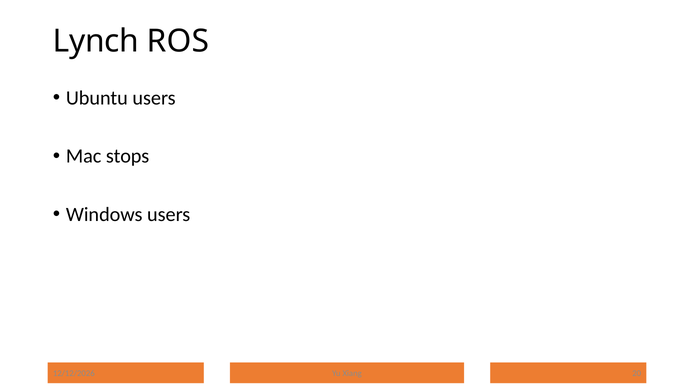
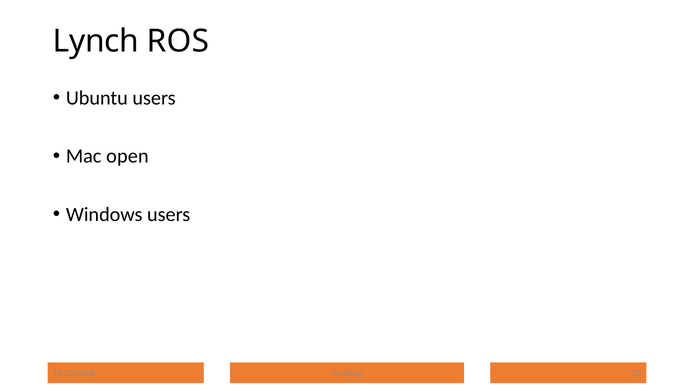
stops: stops -> open
